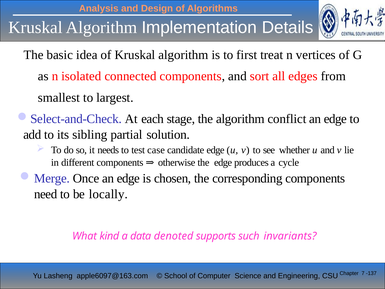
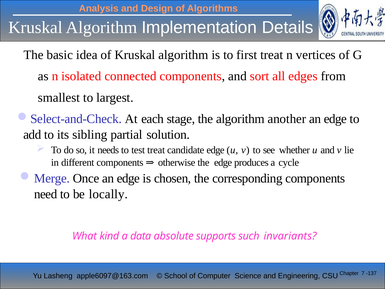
conflict: conflict -> another
test case: case -> treat
denoted: denoted -> absolute
